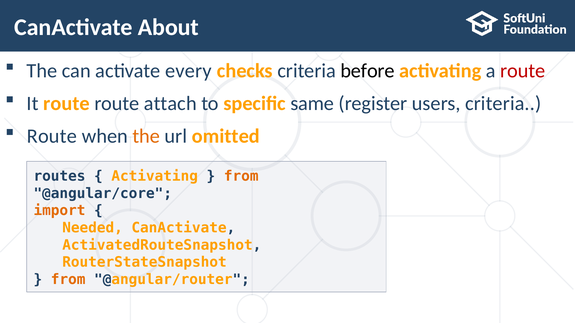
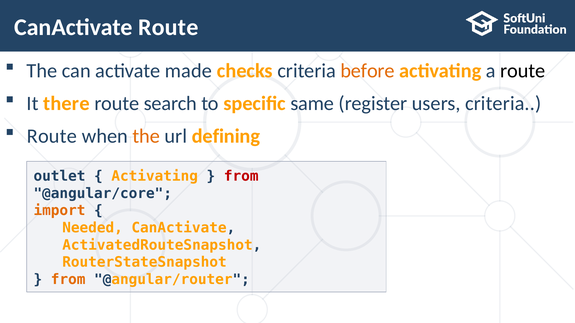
CanActivate About: About -> Route
every: every -> made
before colour: black -> orange
route at (523, 71) colour: red -> black
It route: route -> there
attach: attach -> search
omitted: omitted -> defining
routes: routes -> outlet
from at (241, 176) colour: orange -> red
